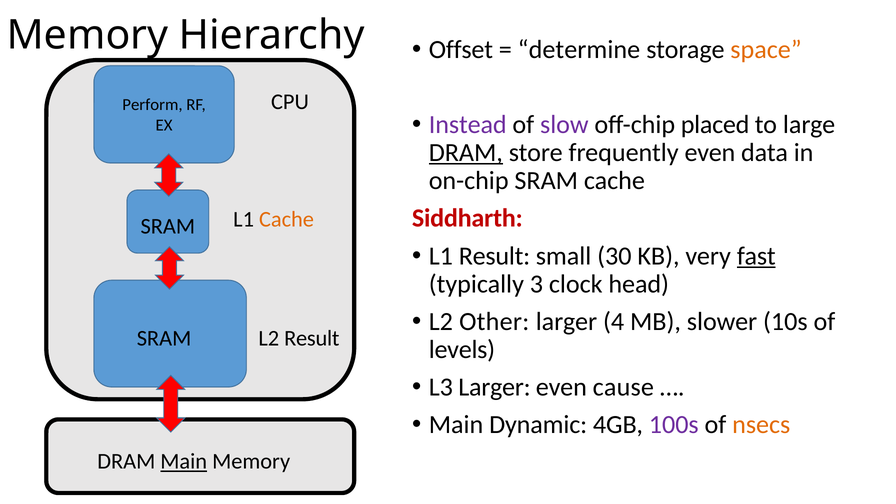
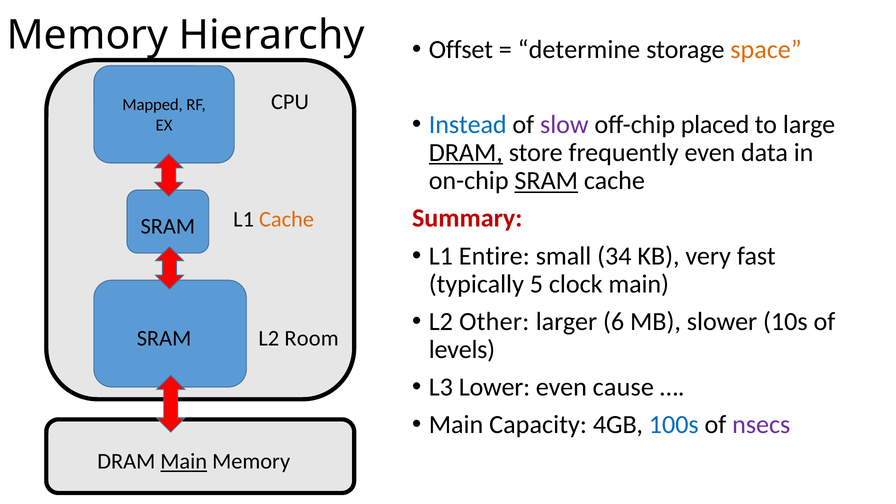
Perform: Perform -> Mapped
Instead colour: purple -> blue
SRAM at (546, 181) underline: none -> present
Siddharth: Siddharth -> Summary
L1 Result: Result -> Entire
30: 30 -> 34
fast underline: present -> none
3: 3 -> 5
clock head: head -> main
4: 4 -> 6
L2 Result: Result -> Room
L3 Larger: Larger -> Lower
Dynamic: Dynamic -> Capacity
100s colour: purple -> blue
nsecs colour: orange -> purple
